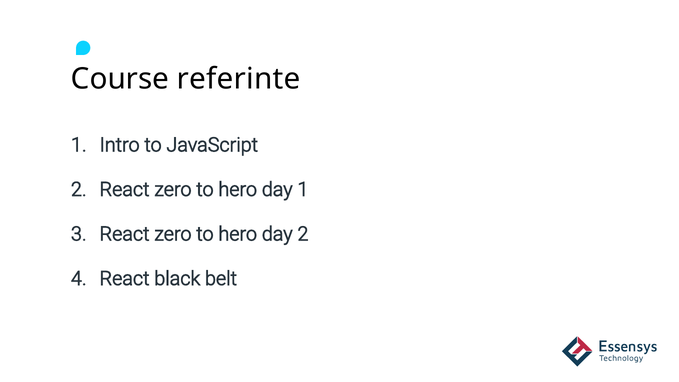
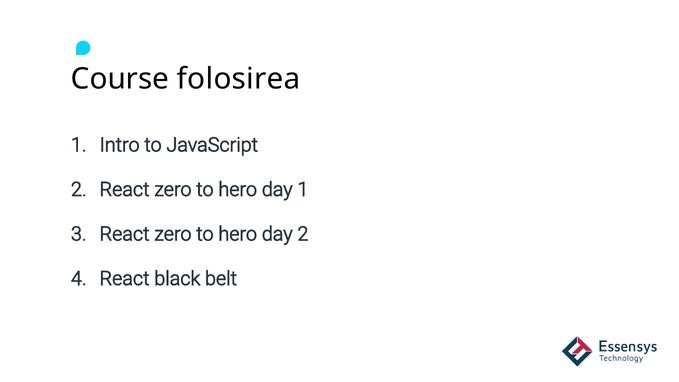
referinte: referinte -> folosirea
